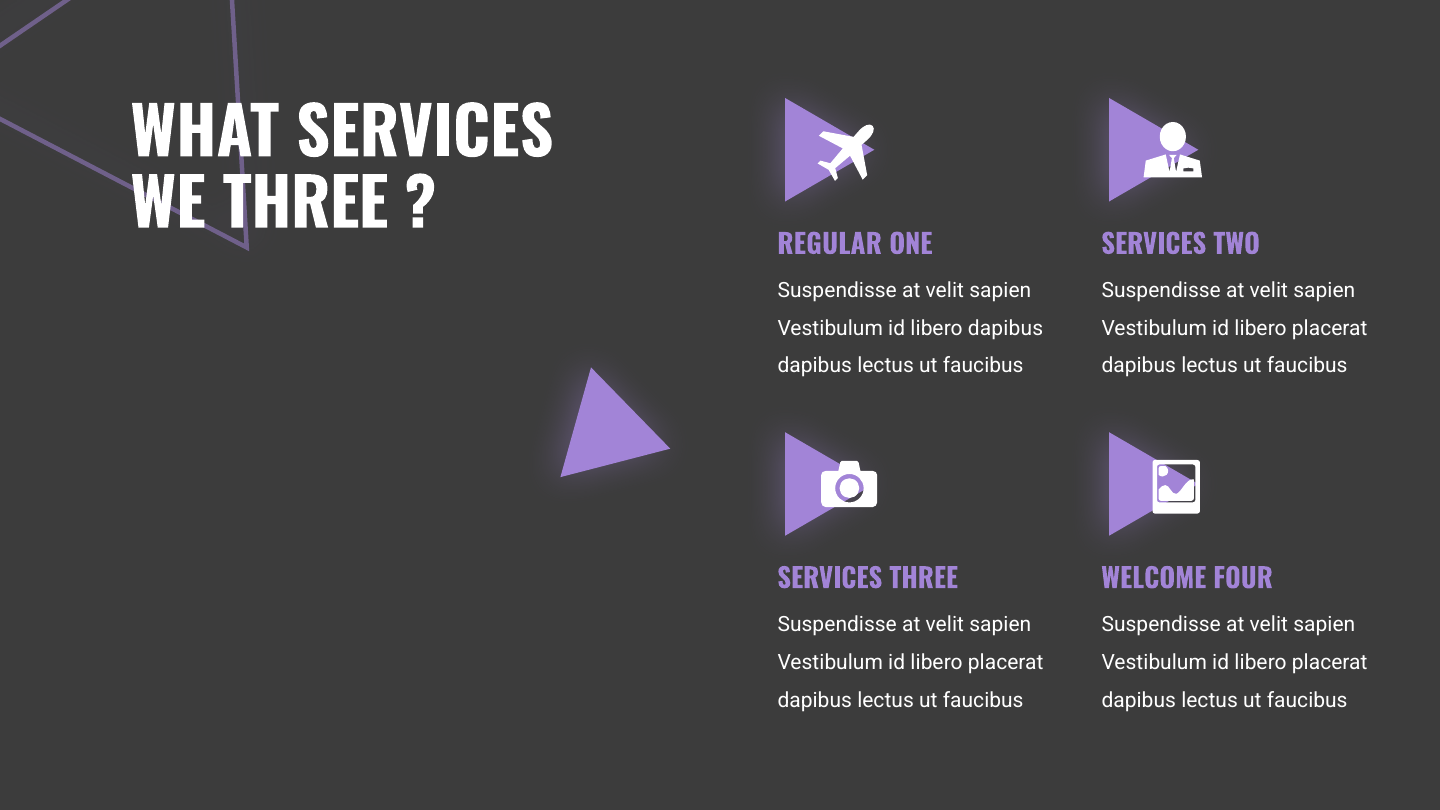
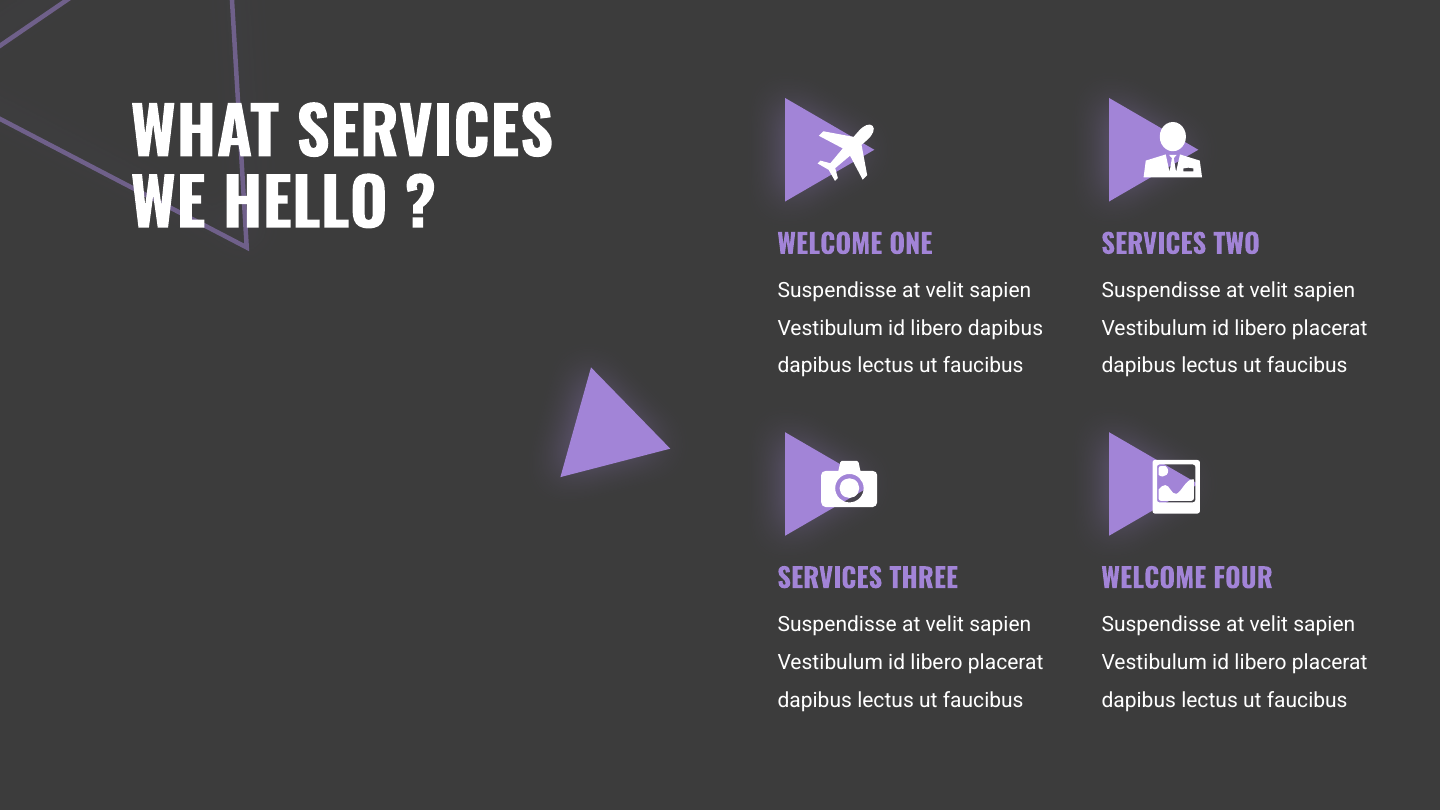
WE THREE: THREE -> HELLO
REGULAR at (830, 245): REGULAR -> WELCOME
